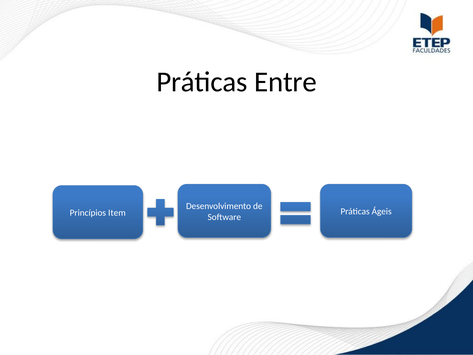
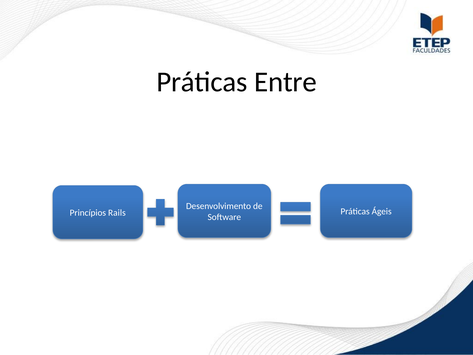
Item: Item -> Rails
